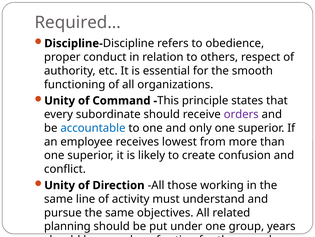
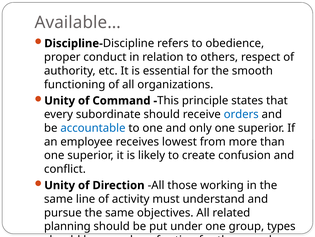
Required…: Required… -> Available…
orders colour: purple -> blue
years: years -> types
